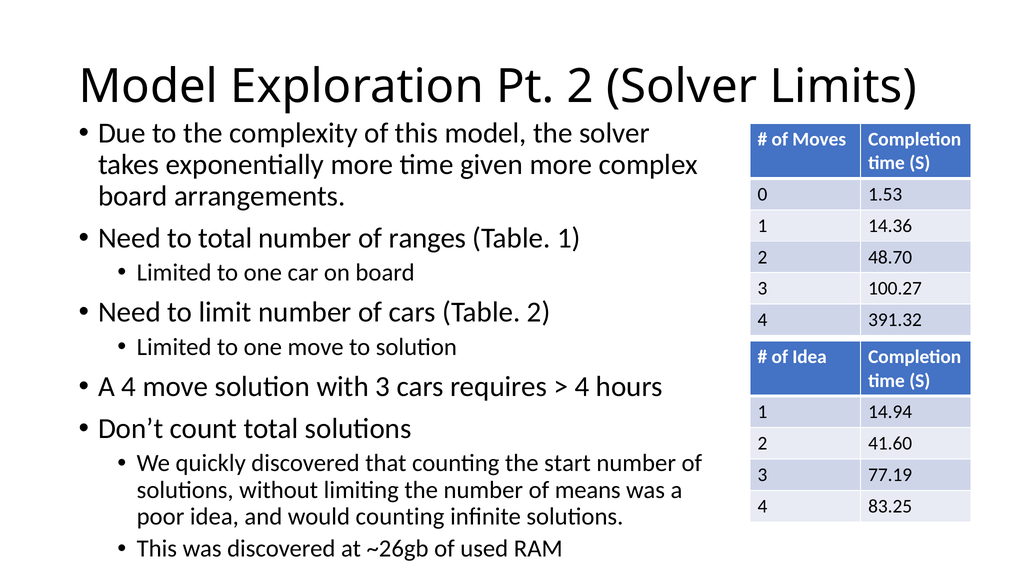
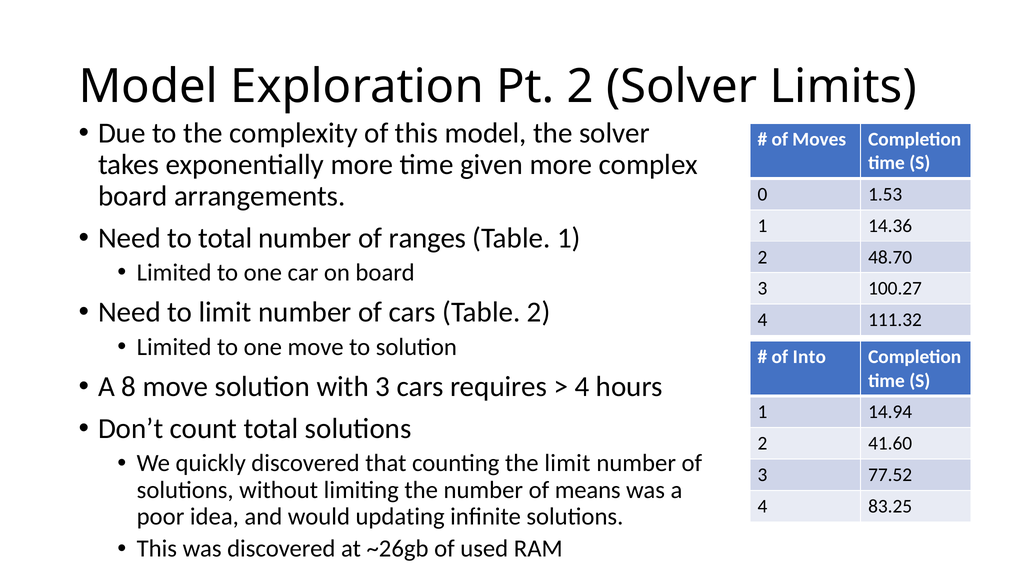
391.32: 391.32 -> 111.32
of Idea: Idea -> Into
A 4: 4 -> 8
the start: start -> limit
77.19: 77.19 -> 77.52
would counting: counting -> updating
